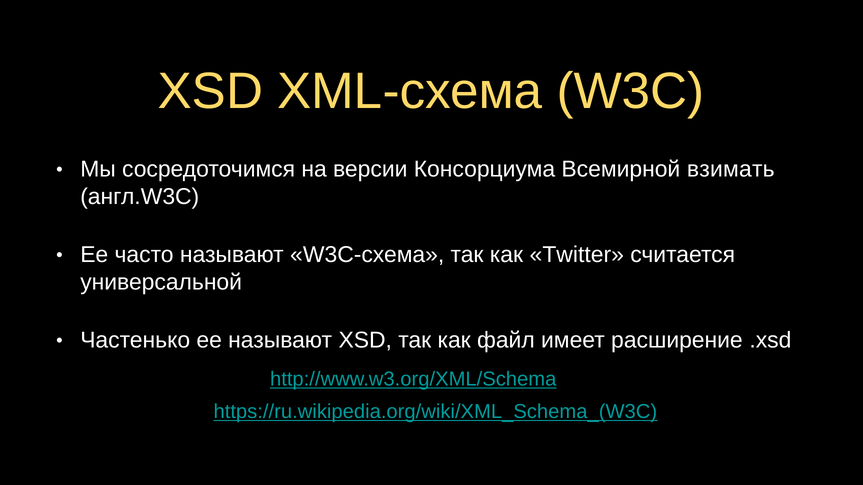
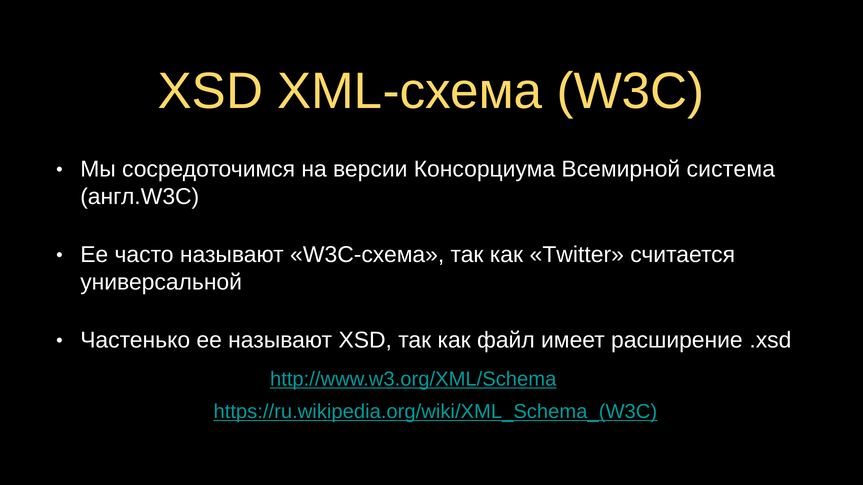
взимать: взимать -> система
